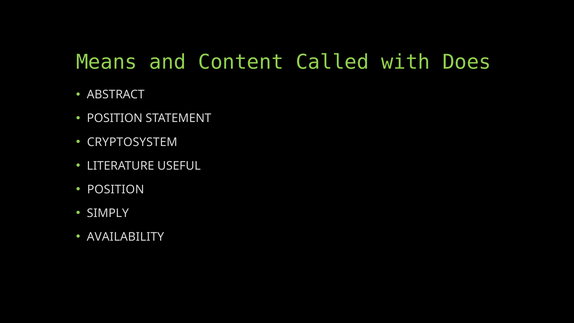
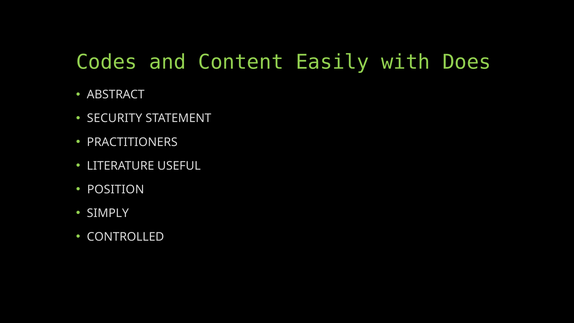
Means: Means -> Codes
Called: Called -> Easily
POSITION at (115, 118): POSITION -> SECURITY
CRYPTOSYSTEM: CRYPTOSYSTEM -> PRACTITIONERS
AVAILABILITY: AVAILABILITY -> CONTROLLED
